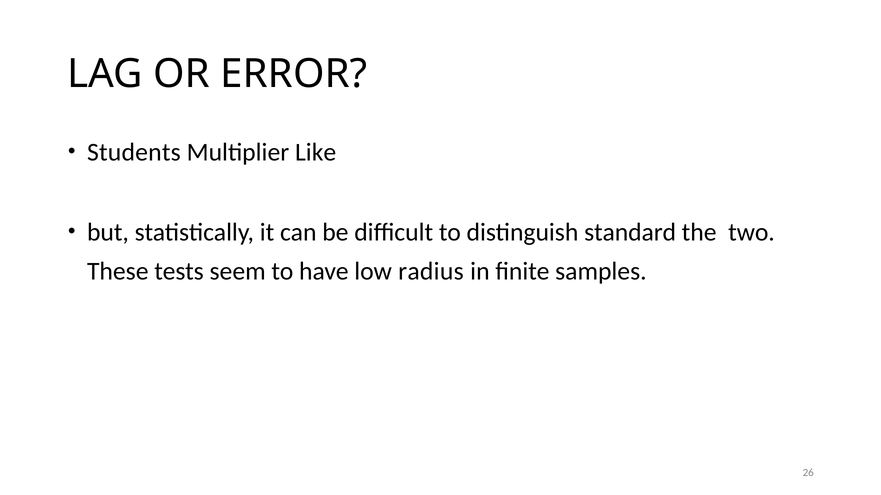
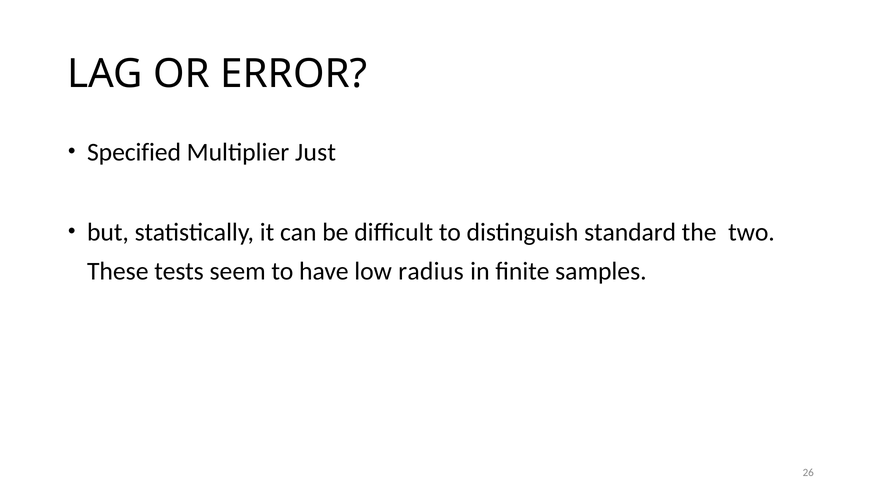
Students: Students -> Specified
Like: Like -> Just
